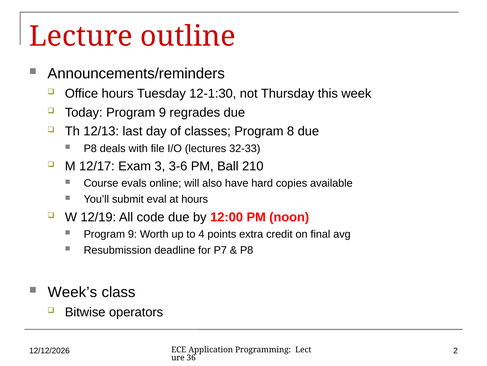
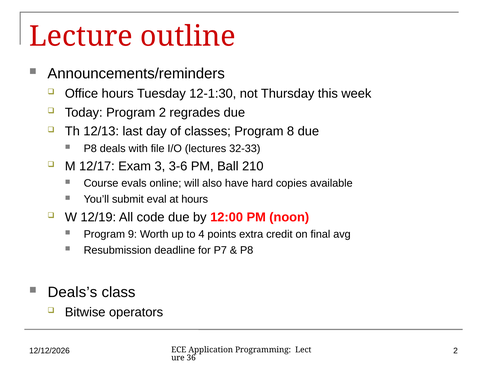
Today Program 9: 9 -> 2
Week’s: Week’s -> Deals’s
